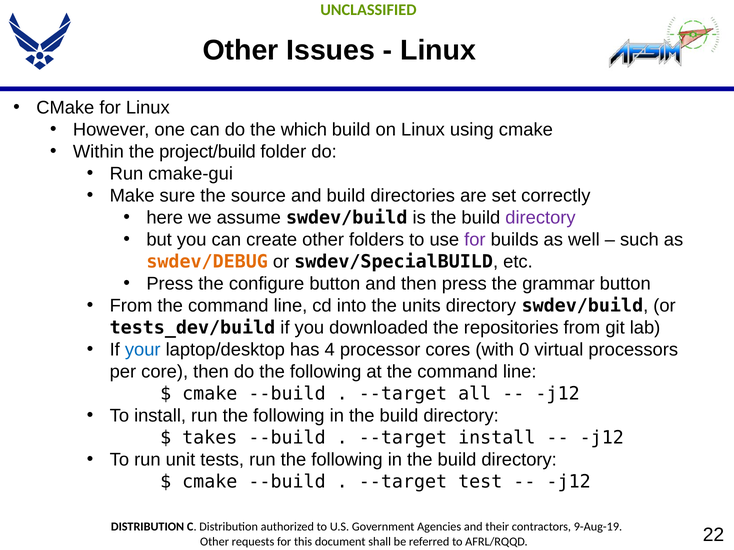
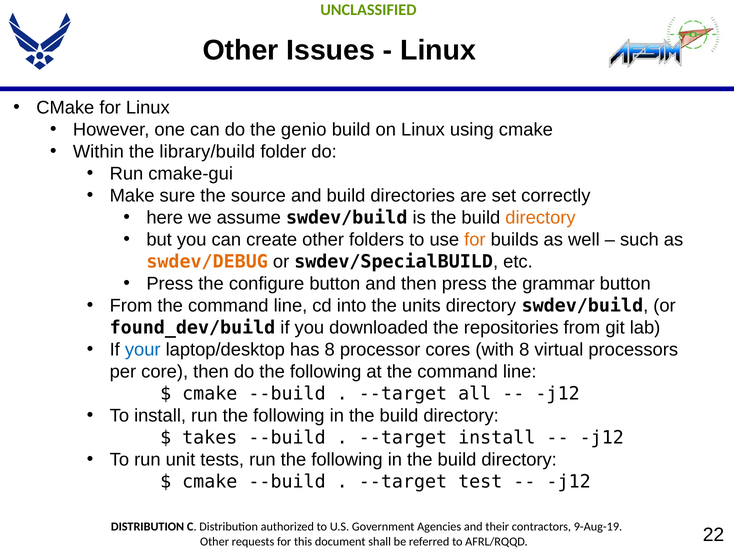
which: which -> genio
project/build: project/build -> library/build
directory at (540, 218) colour: purple -> orange
for at (475, 240) colour: purple -> orange
tests_dev/build: tests_dev/build -> found_dev/build
has 4: 4 -> 8
with 0: 0 -> 8
